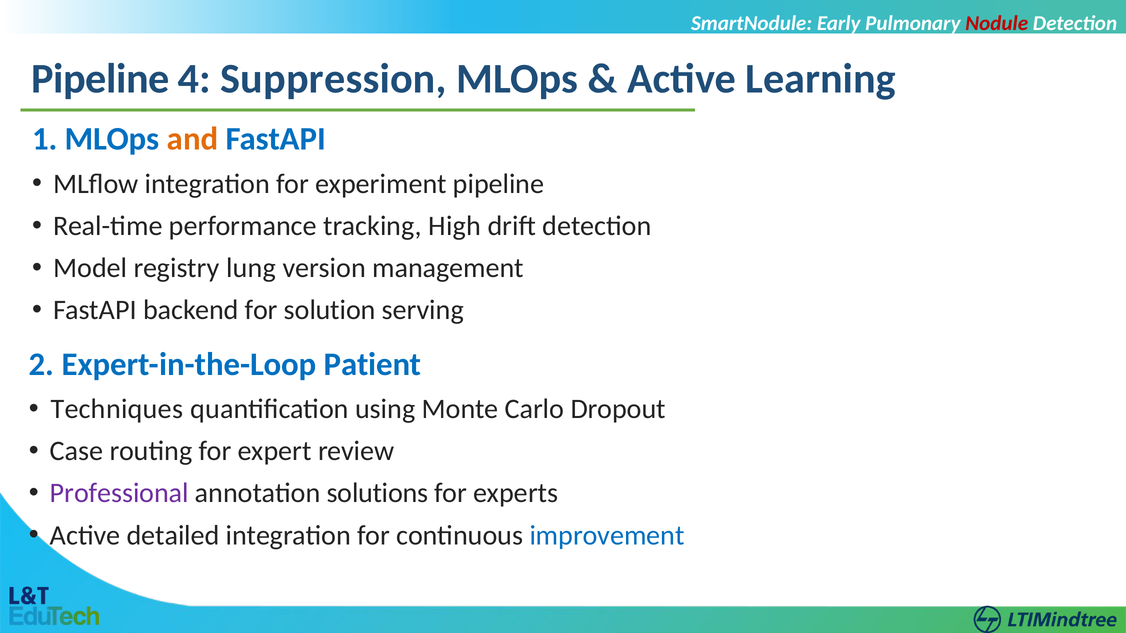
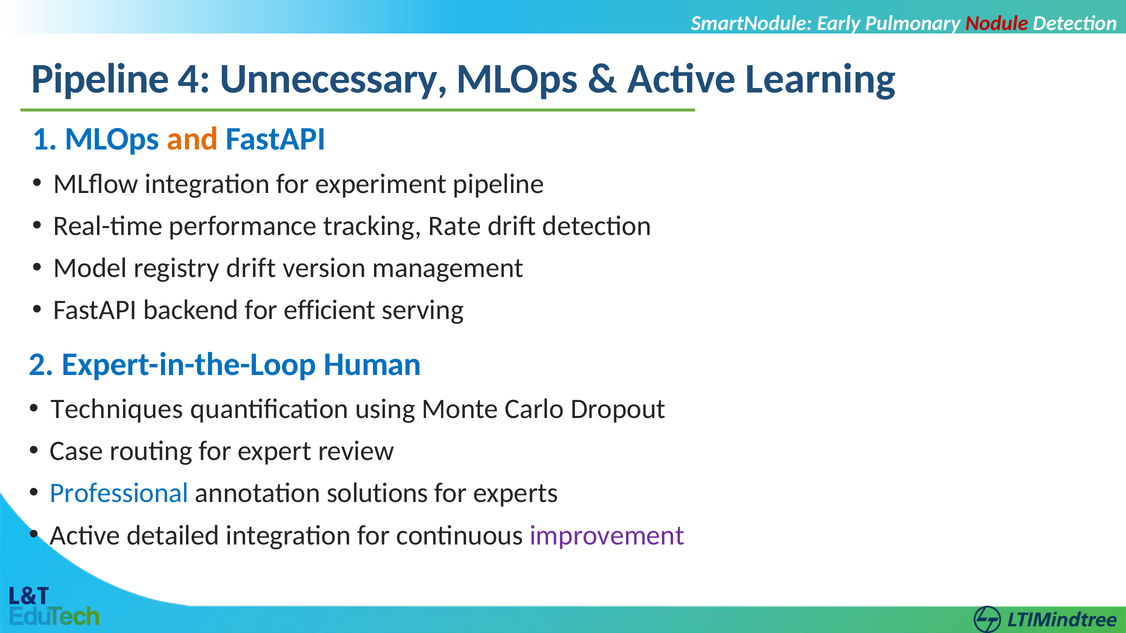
Suppression: Suppression -> Unnecessary
High: High -> Rate
registry lung: lung -> drift
solution: solution -> efficient
Patient: Patient -> Human
Professional colour: purple -> blue
improvement colour: blue -> purple
